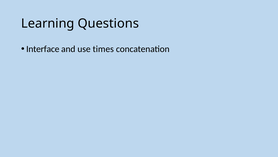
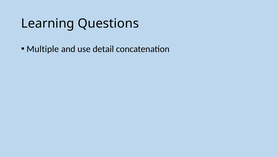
Interface: Interface -> Multiple
times: times -> detail
